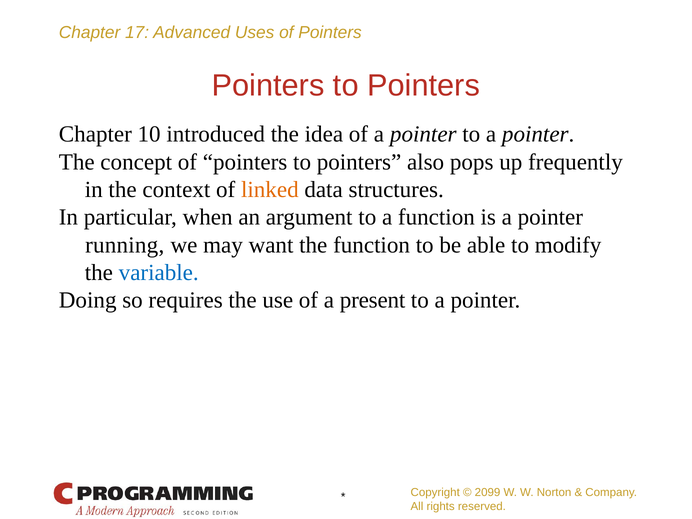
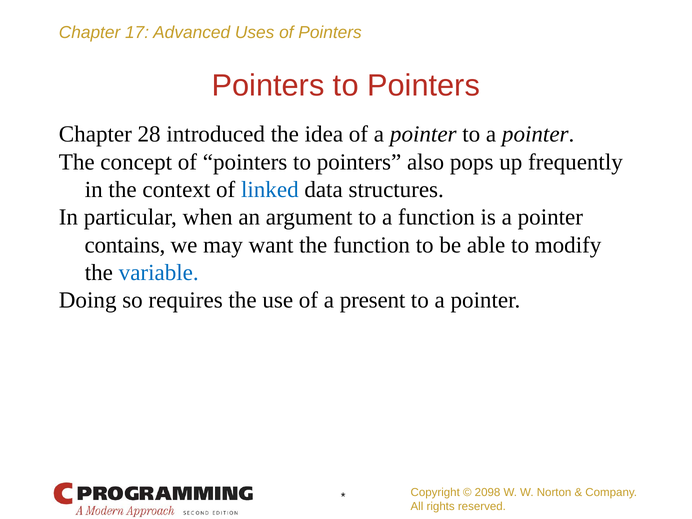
10: 10 -> 28
linked colour: orange -> blue
running: running -> contains
2099: 2099 -> 2098
